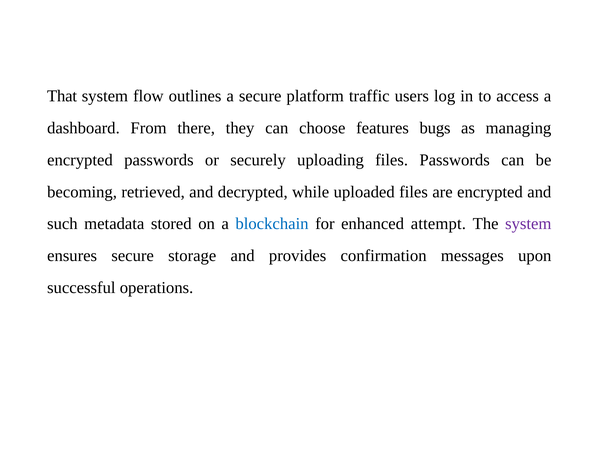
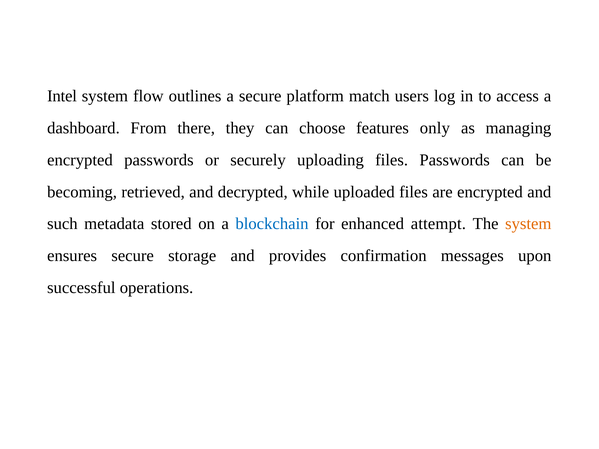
That: That -> Intel
traffic: traffic -> match
bugs: bugs -> only
system at (528, 224) colour: purple -> orange
